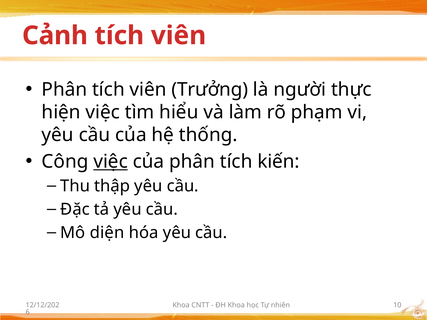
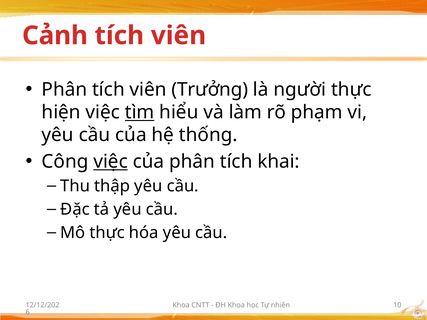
tìm underline: none -> present
kiến: kiến -> khai
Mô diện: diện -> thực
